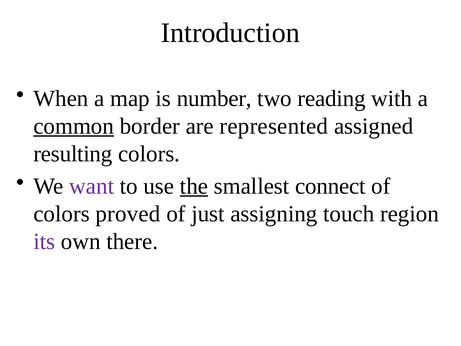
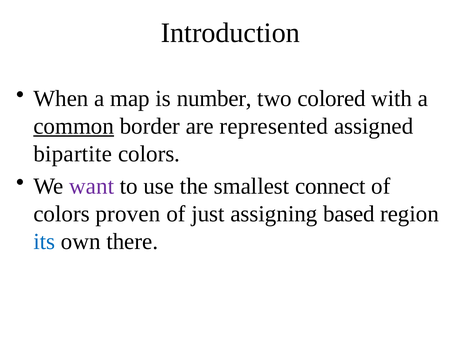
reading: reading -> colored
resulting: resulting -> bipartite
the underline: present -> none
proved: proved -> proven
touch: touch -> based
its colour: purple -> blue
